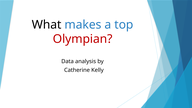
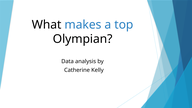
Olympian colour: red -> black
